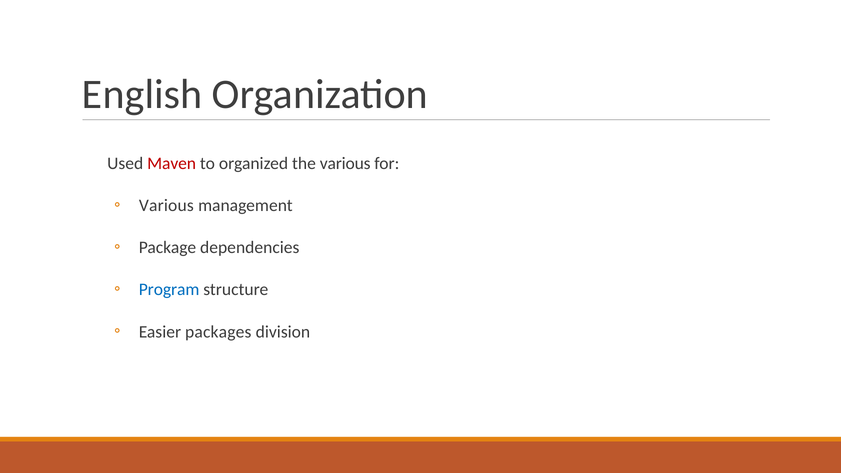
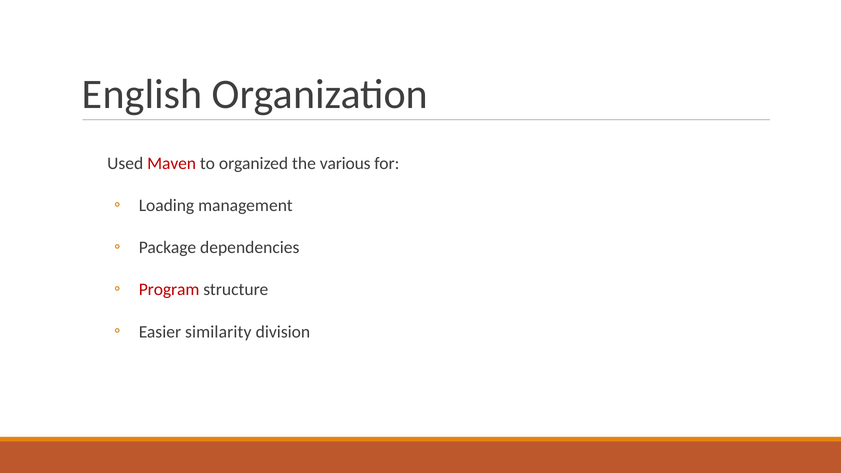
Various at (166, 205): Various -> Loading
Program colour: blue -> red
packages: packages -> similarity
